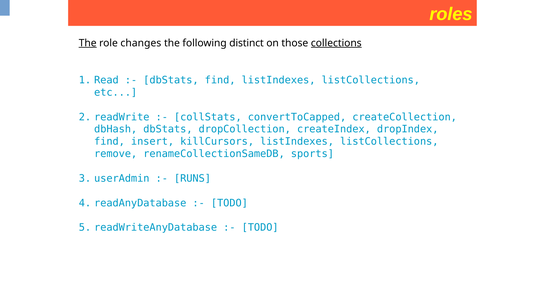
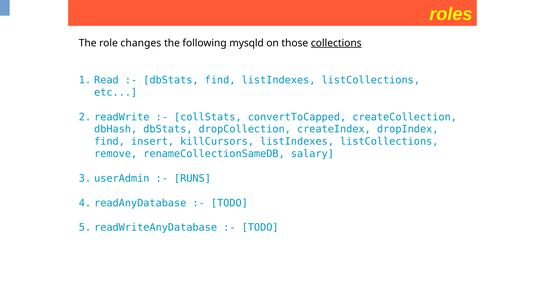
The at (88, 43) underline: present -> none
distinct: distinct -> mysqld
sports: sports -> salary
